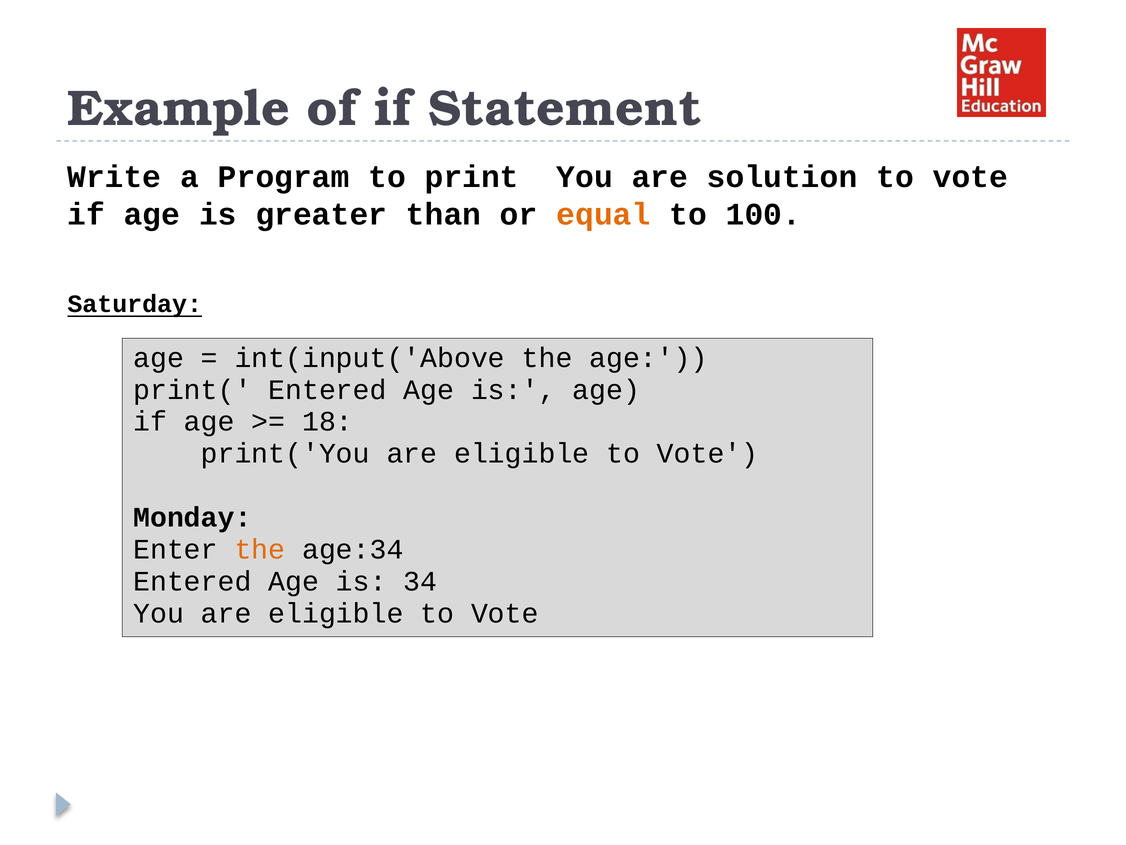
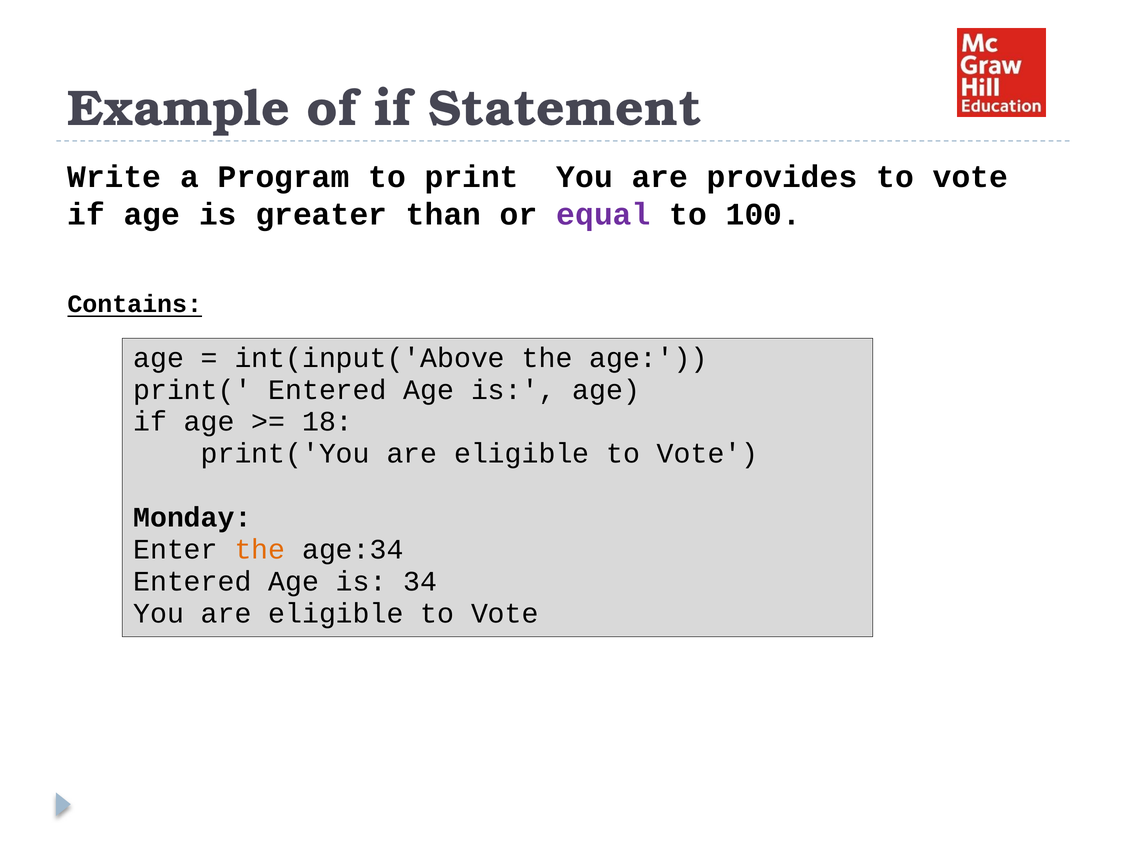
solution: solution -> provides
equal colour: orange -> purple
Saturday: Saturday -> Contains
